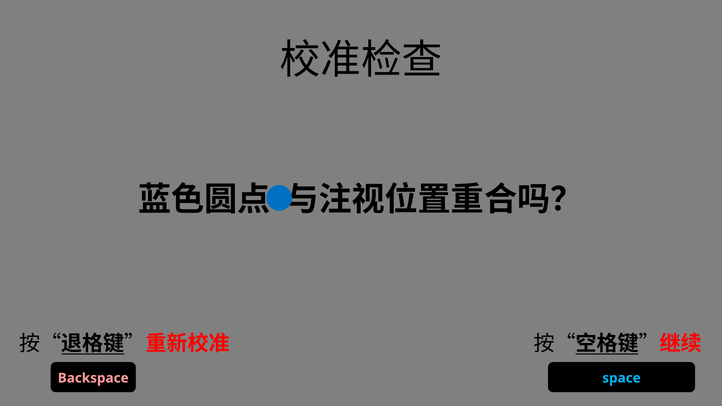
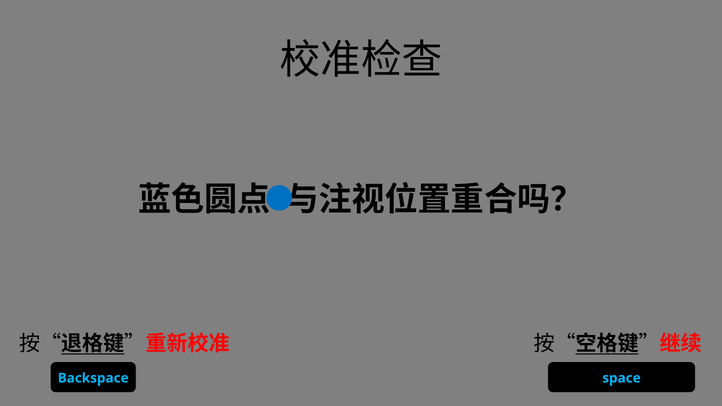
Backspace colour: pink -> light blue
